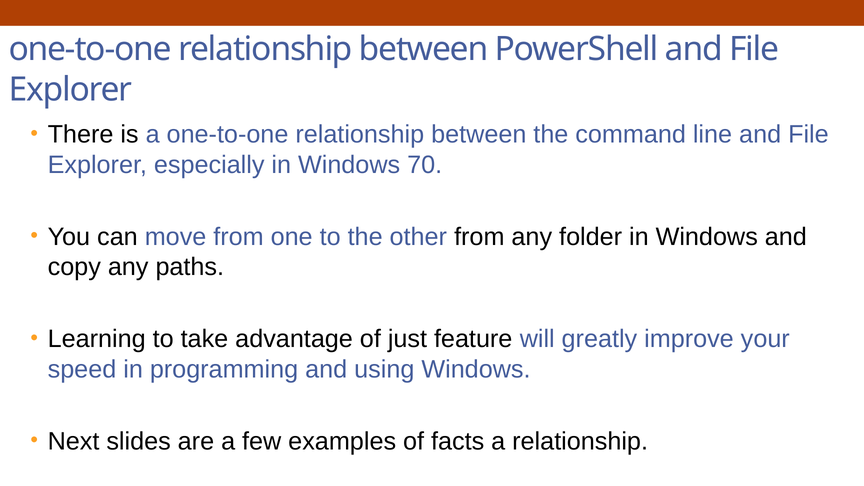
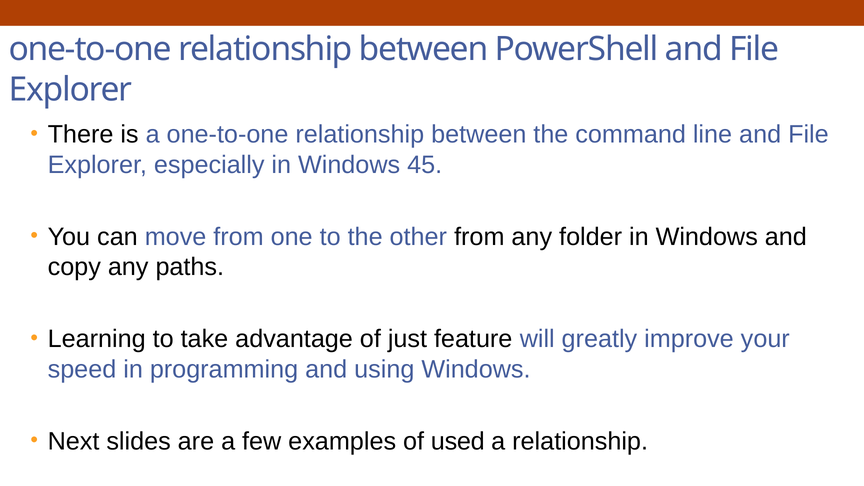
70: 70 -> 45
facts: facts -> used
